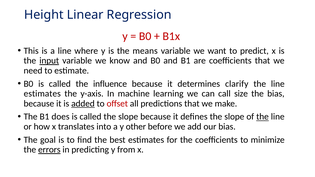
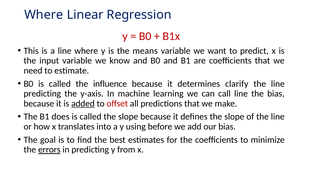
Height at (44, 15): Height -> Where
input underline: present -> none
estimates at (42, 94): estimates -> predicting
call size: size -> line
the at (263, 117) underline: present -> none
other: other -> using
